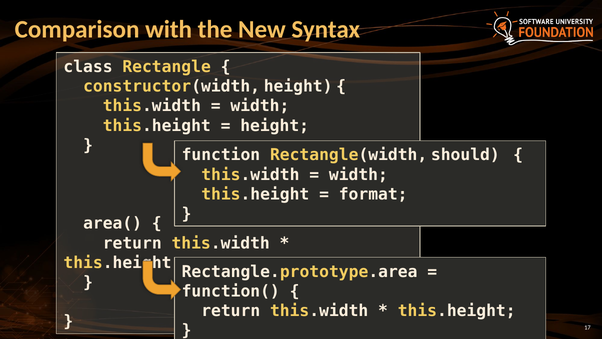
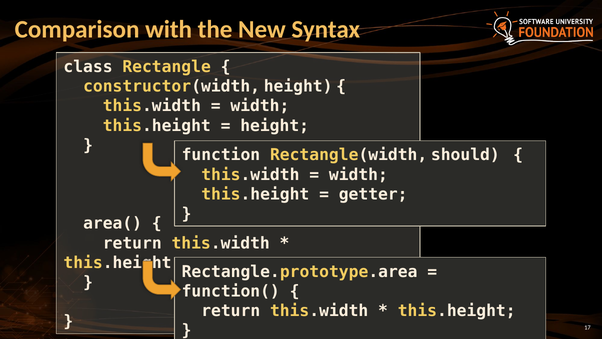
format: format -> getter
